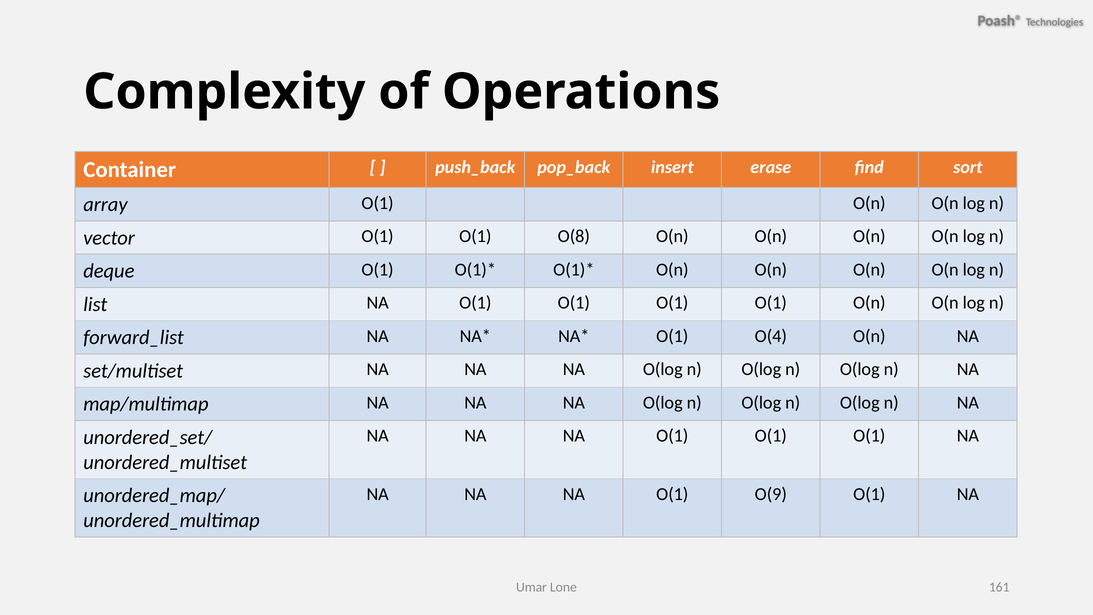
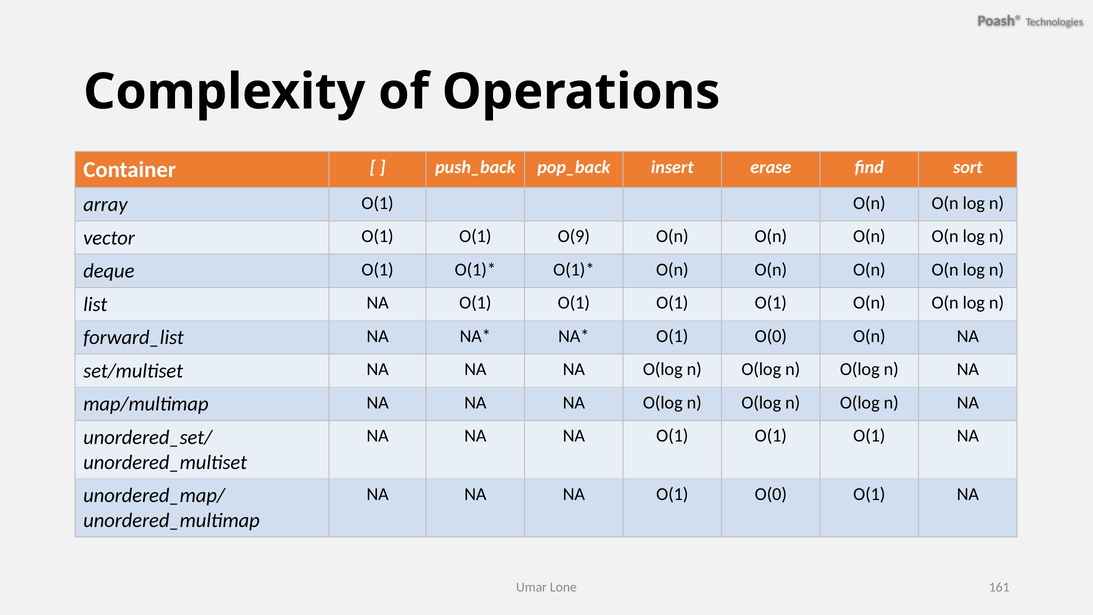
O(8: O(8 -> O(9
O(4 at (771, 336): O(4 -> O(0
NA O(1 O(9: O(9 -> O(0
